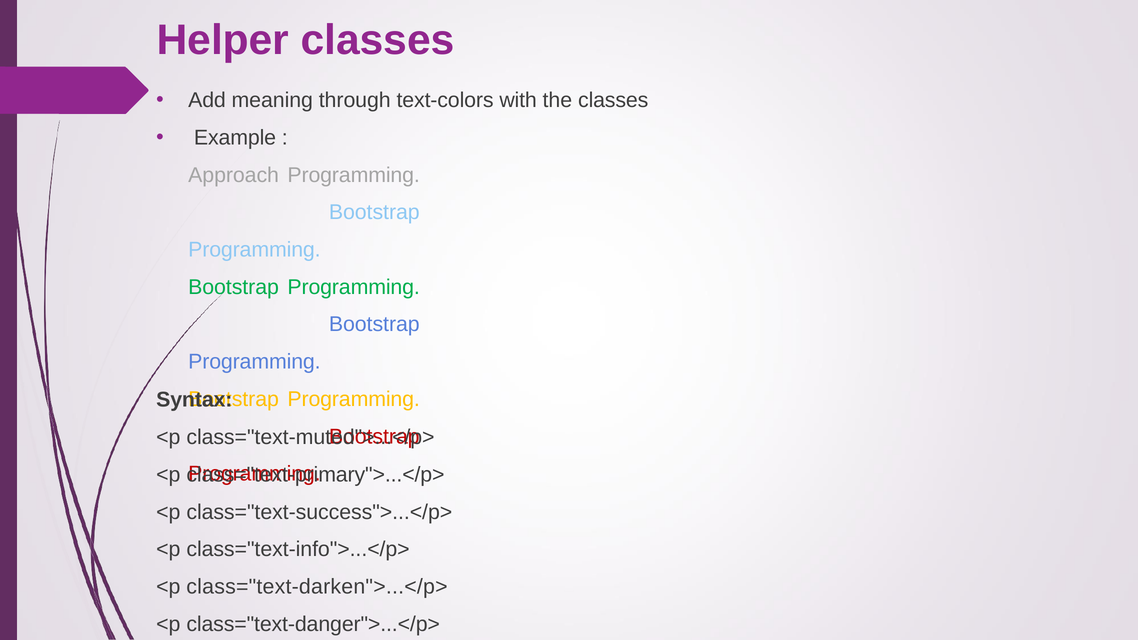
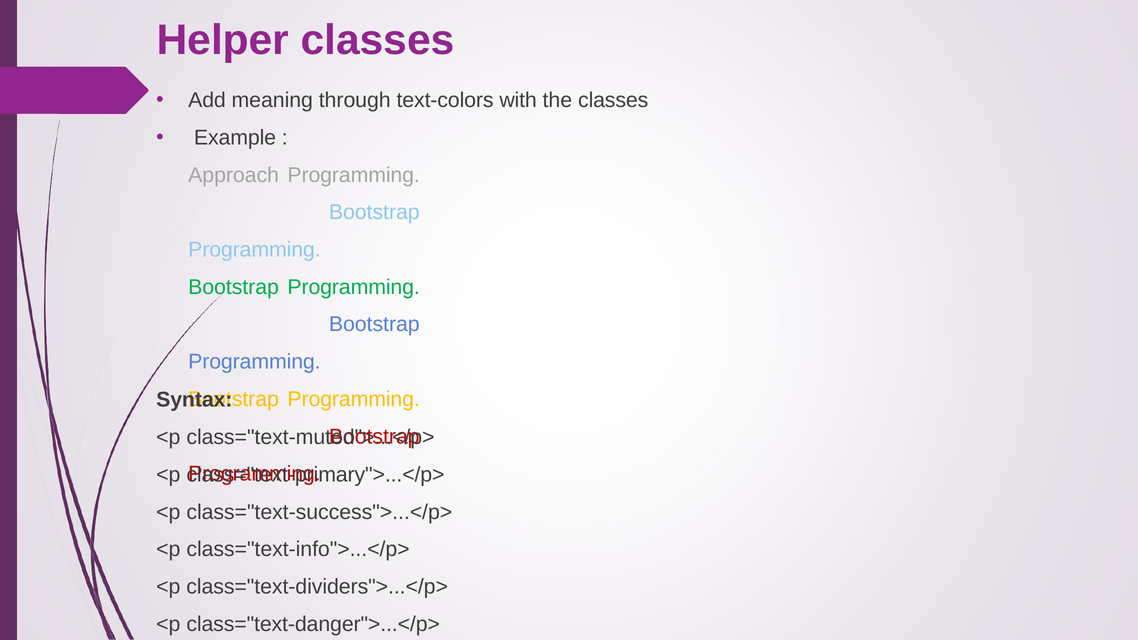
class="text-darken">...</p>: class="text-darken">...</p> -> class="text-dividers">...</p>
